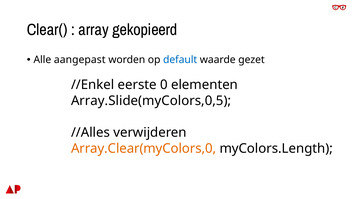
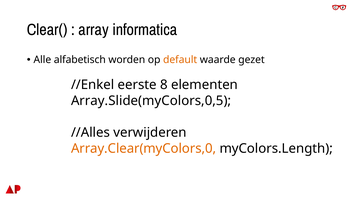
gekopieerd: gekopieerd -> informatica
aangepast: aangepast -> alfabetisch
default colour: blue -> orange
0: 0 -> 8
